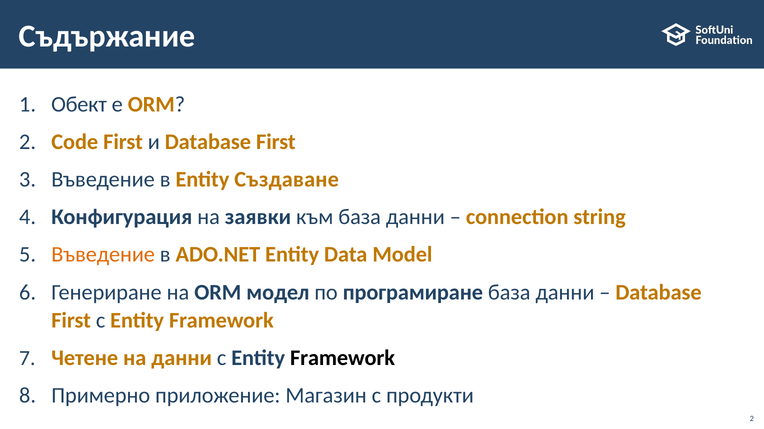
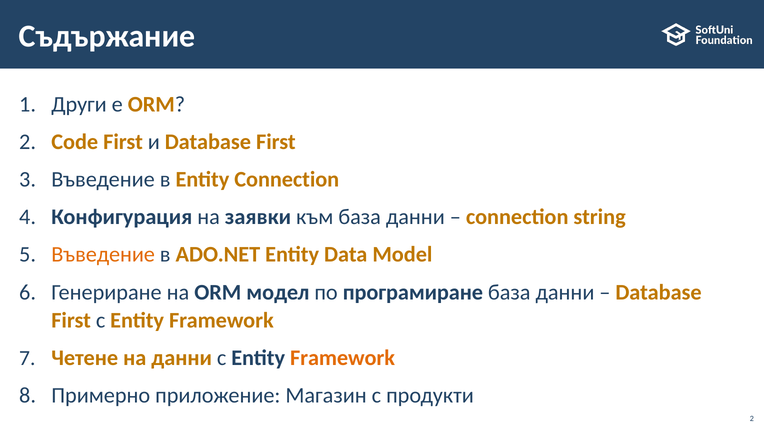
Обект: Обект -> Други
Entity Създаване: Създаване -> Connection
Framework at (343, 358) colour: black -> orange
